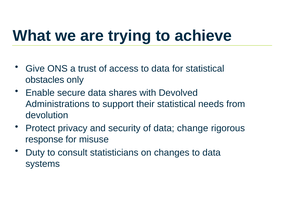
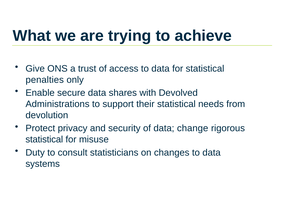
obstacles: obstacles -> penalties
response at (44, 140): response -> statistical
